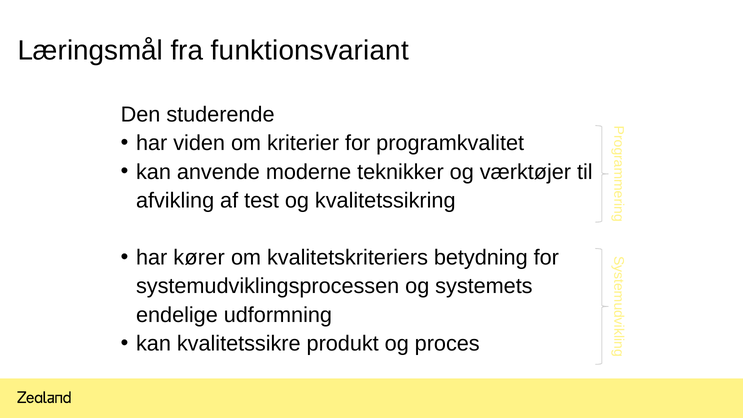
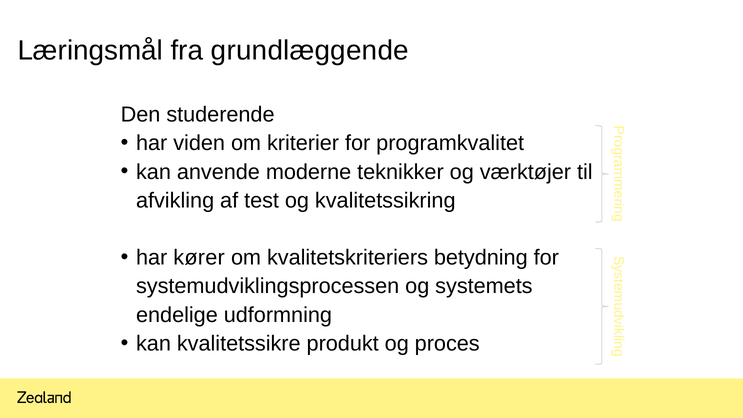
funktionsvariant: funktionsvariant -> grundlæggende
